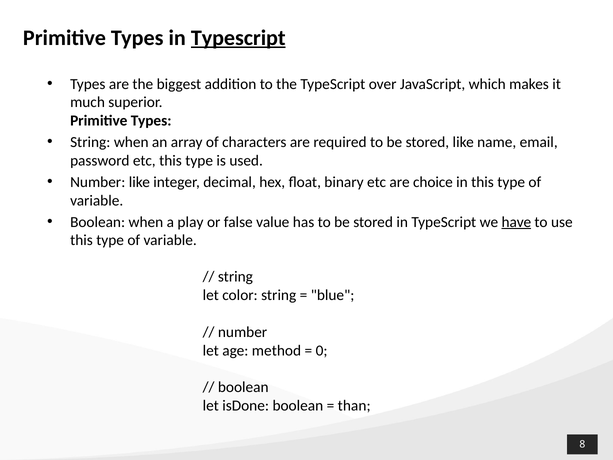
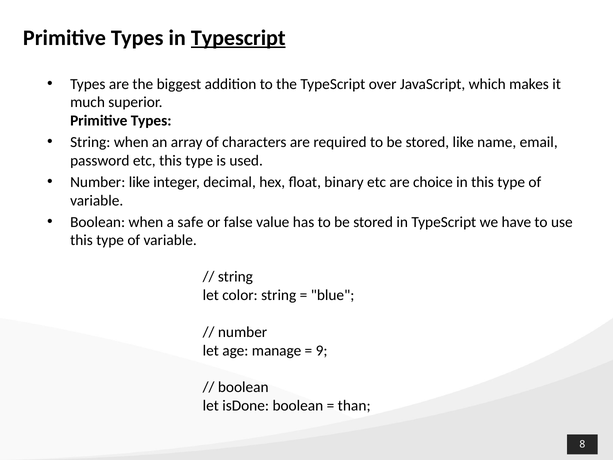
play: play -> safe
have underline: present -> none
method: method -> manage
0: 0 -> 9
